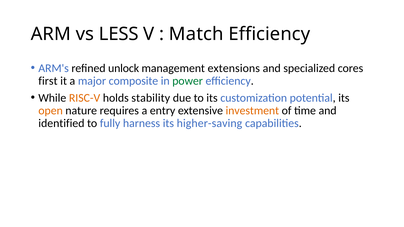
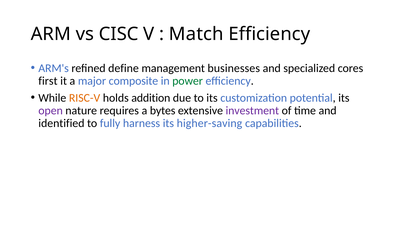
LESS: LESS -> CISC
unlock: unlock -> define
extensions: extensions -> businesses
stability: stability -> addition
open colour: orange -> purple
entry: entry -> bytes
investment colour: orange -> purple
